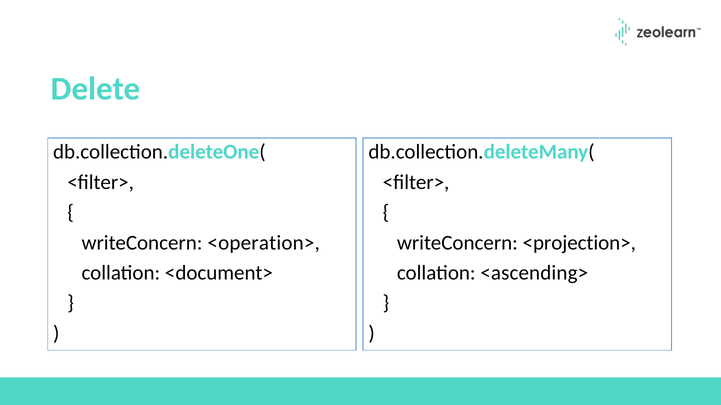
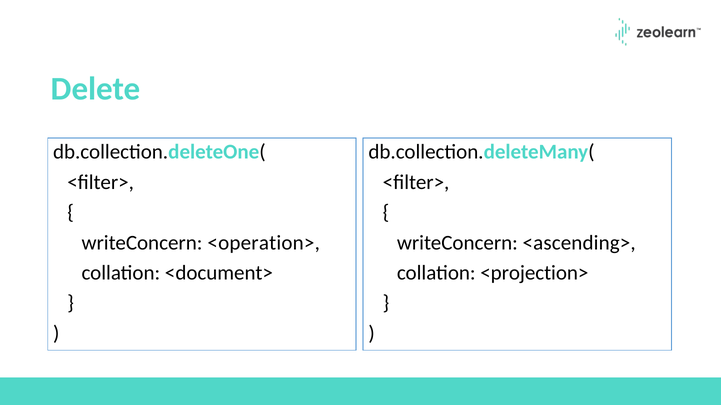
<projection>: <projection> -> <ascending>
<ascending>: <ascending> -> <projection>
